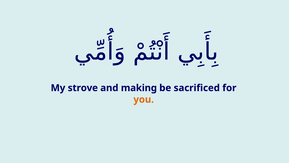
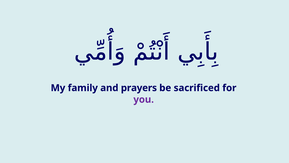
strove: strove -> family
making: making -> prayers
you colour: orange -> purple
